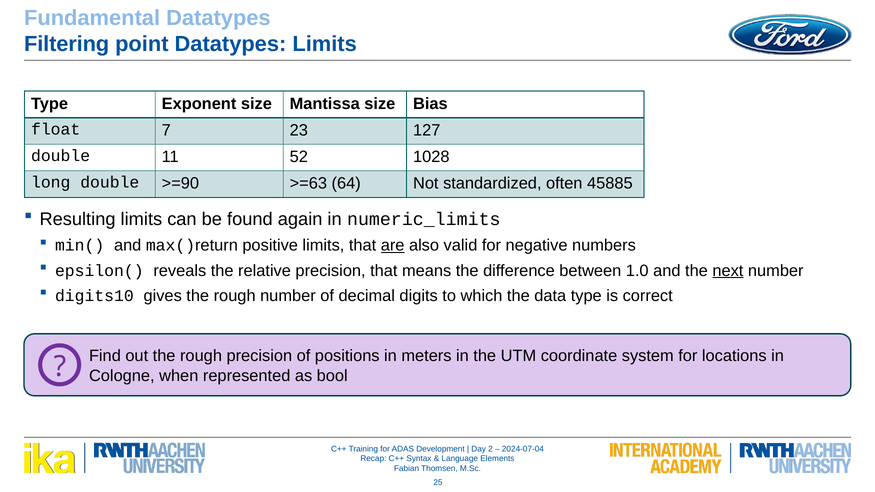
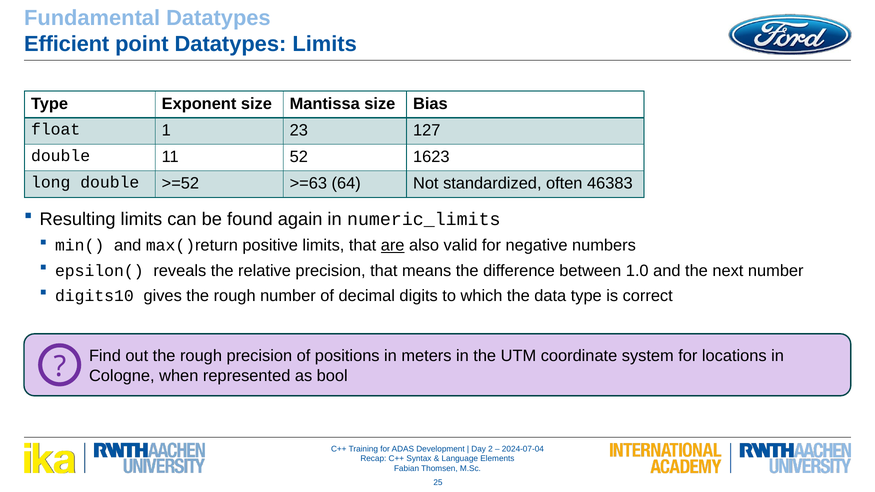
Filtering: Filtering -> Efficient
7: 7 -> 1
1028: 1028 -> 1623
>=90: >=90 -> >=52
45885: 45885 -> 46383
next underline: present -> none
